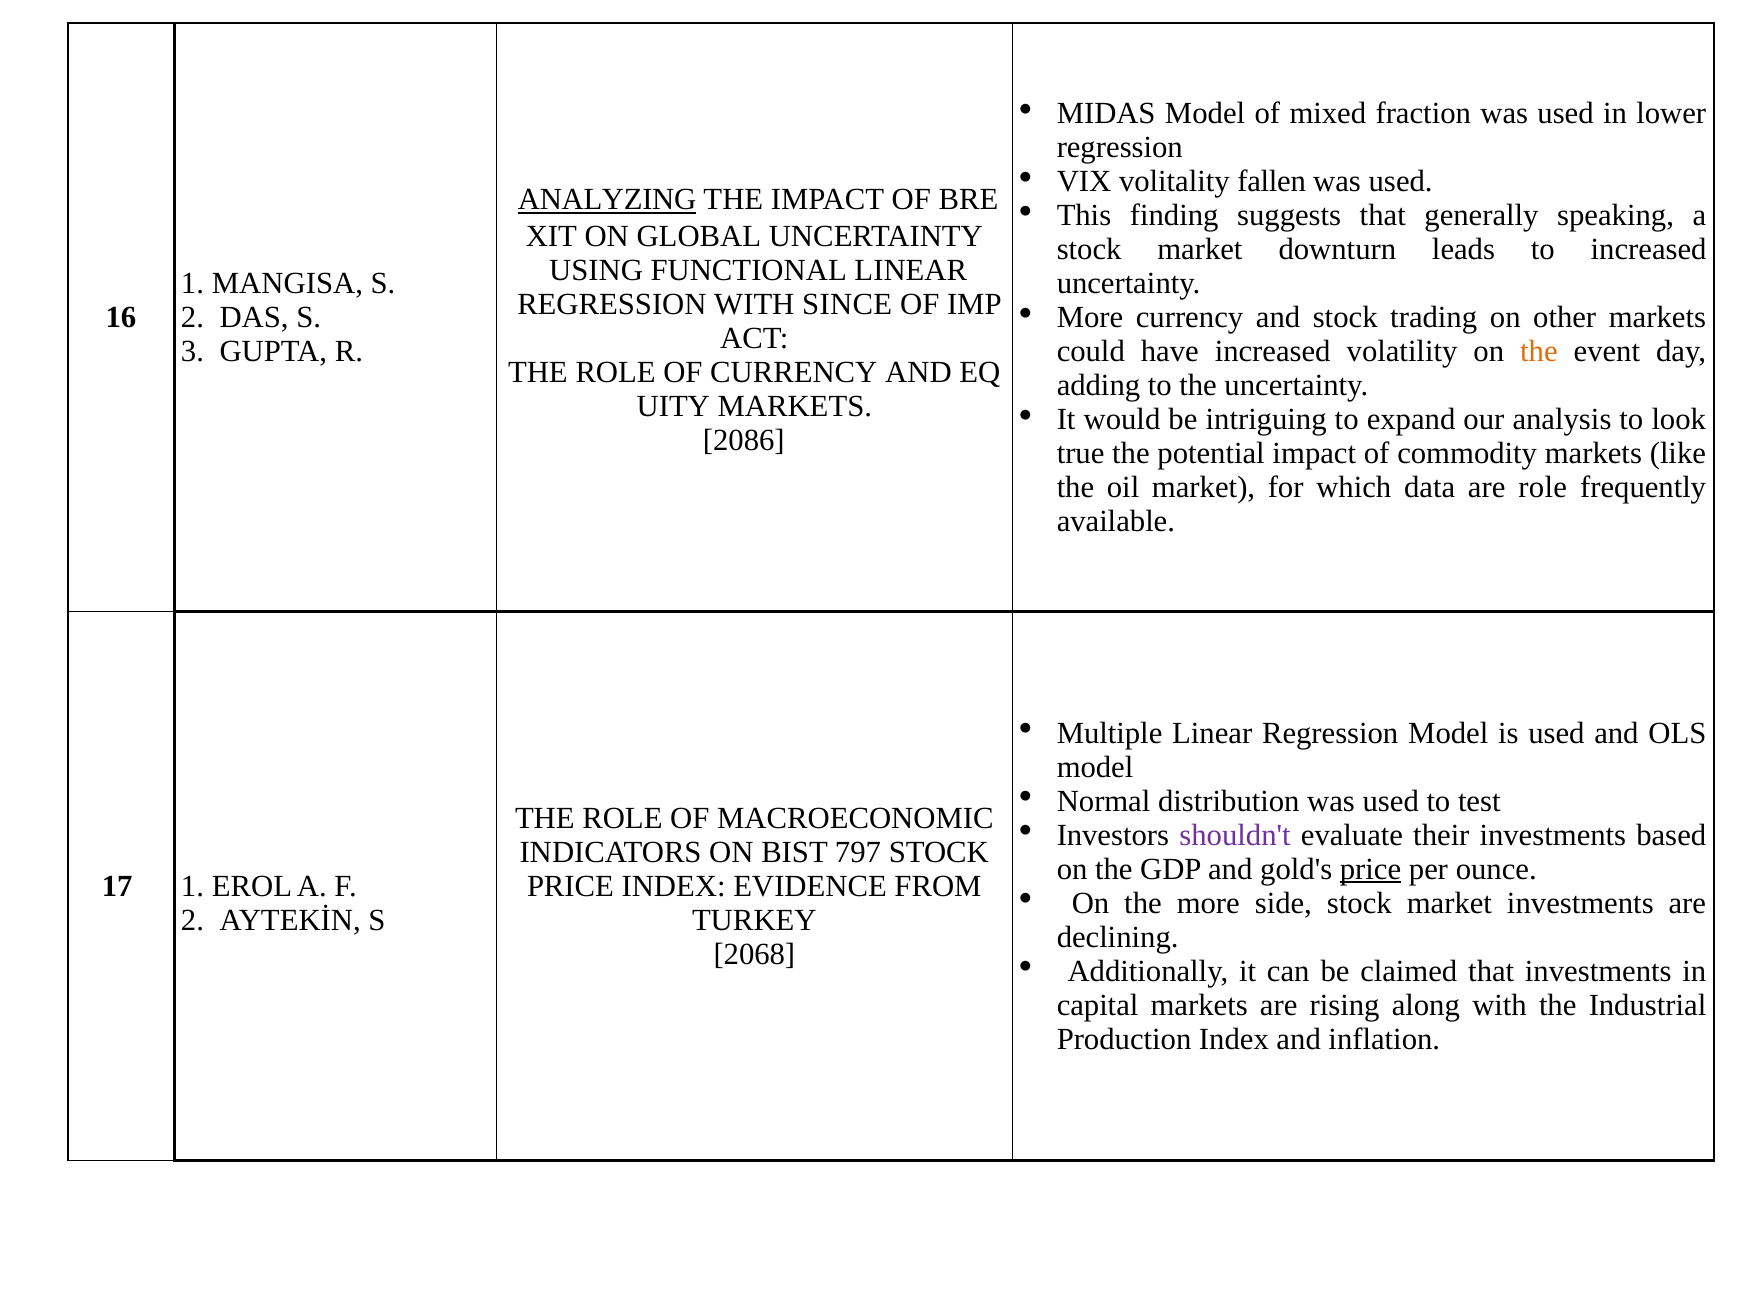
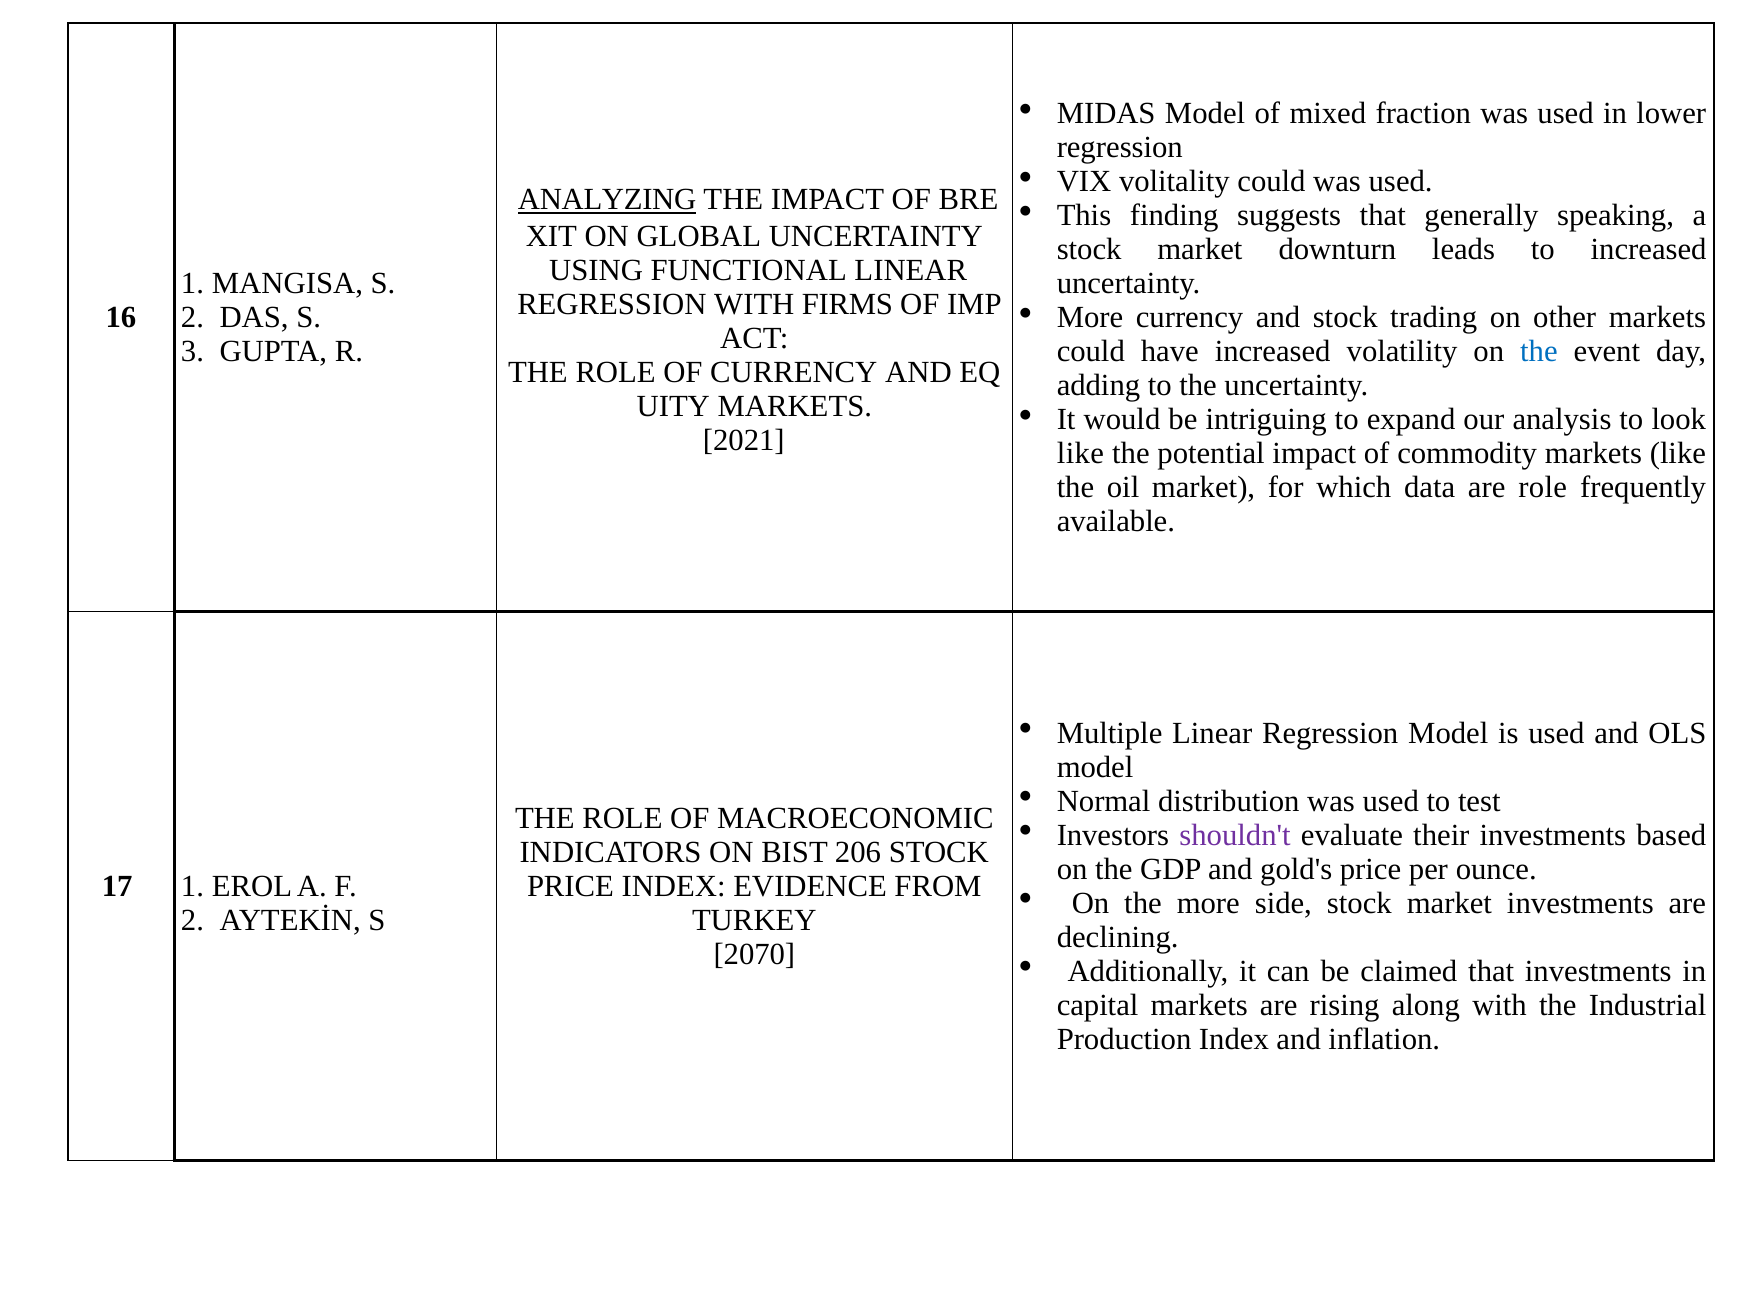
volitality fallen: fallen -> could
SINCE: SINCE -> FIRMS
the at (1539, 351) colour: orange -> blue
2086: 2086 -> 2021
true at (1081, 454): true -> like
797: 797 -> 206
price at (1370, 869) underline: present -> none
2068: 2068 -> 2070
